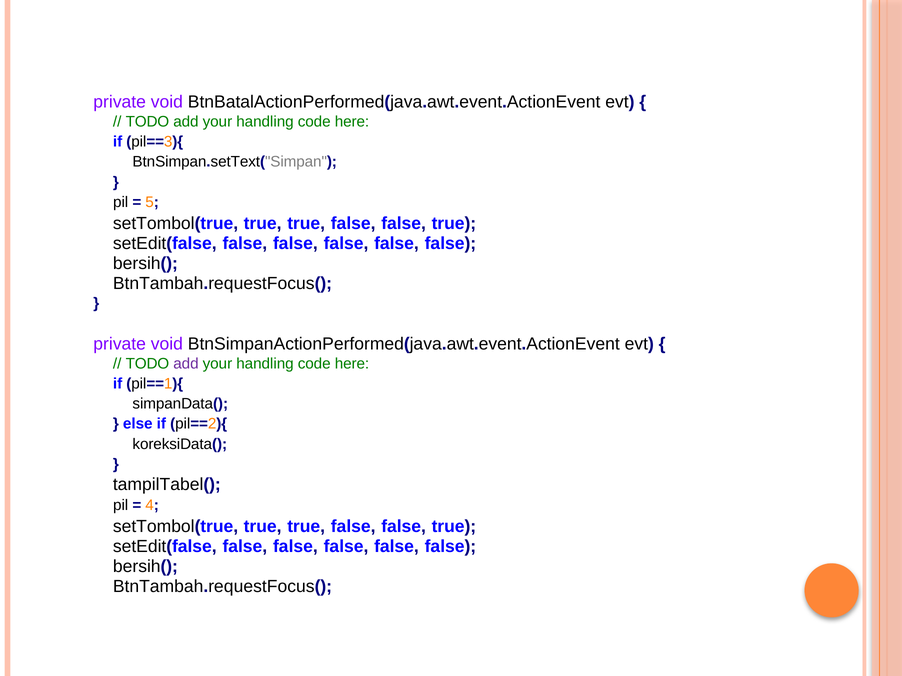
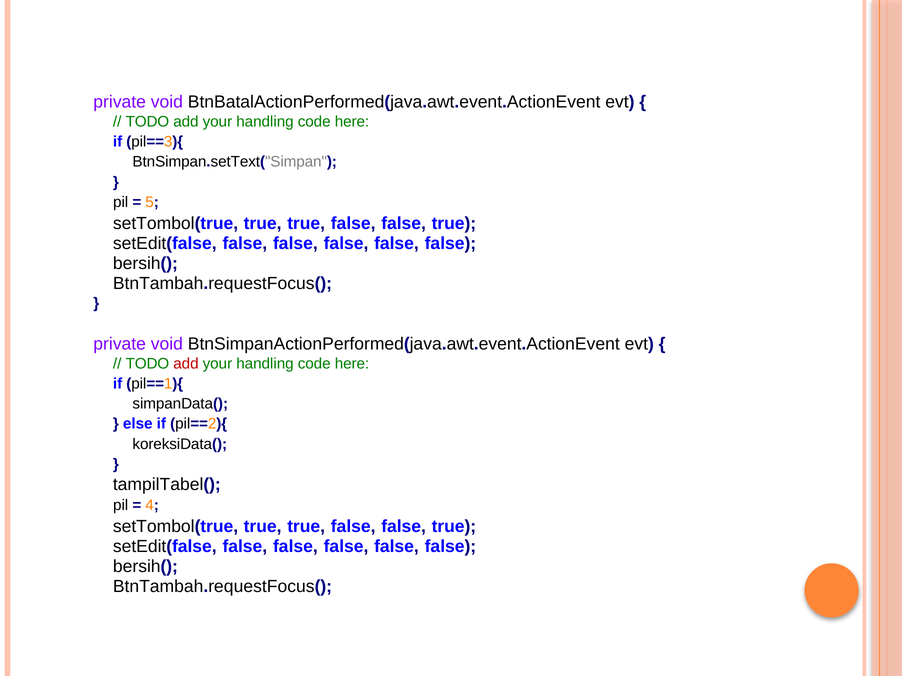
add at (186, 363) colour: purple -> red
